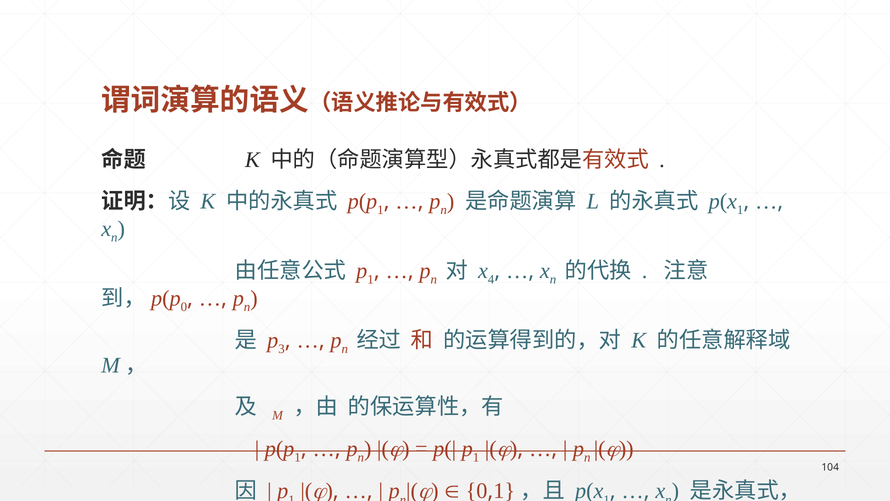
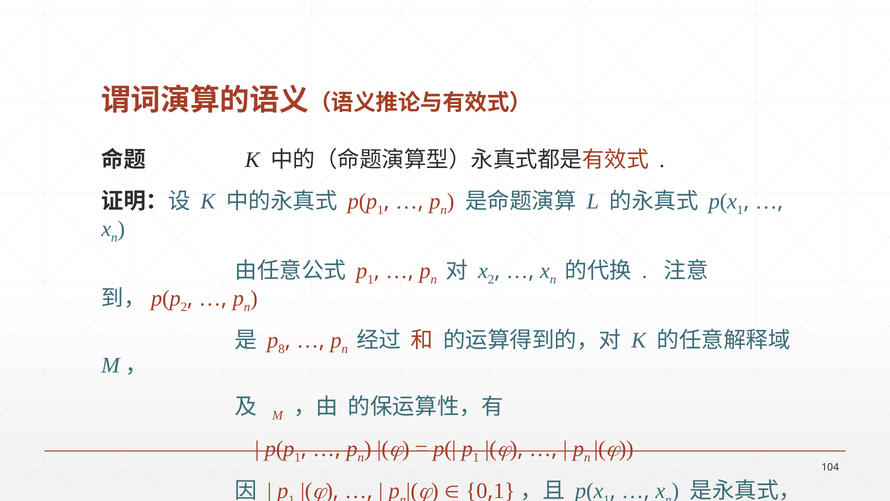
4 at (491, 279): 4 -> 2
0 at (184, 307): 0 -> 2
3: 3 -> 8
